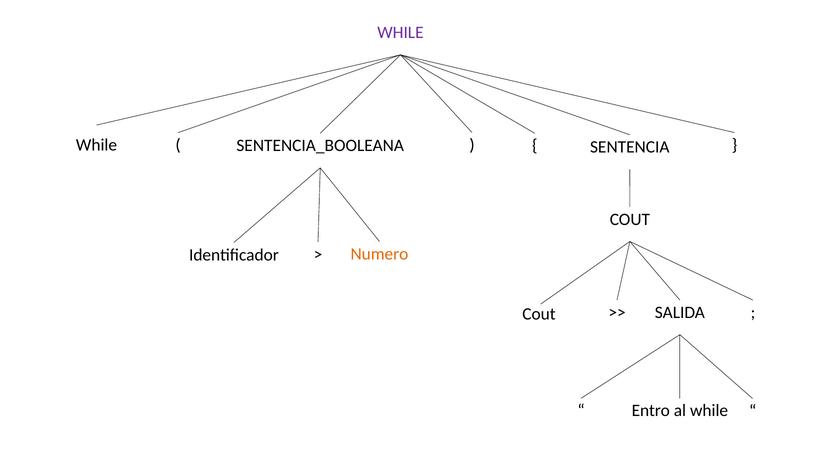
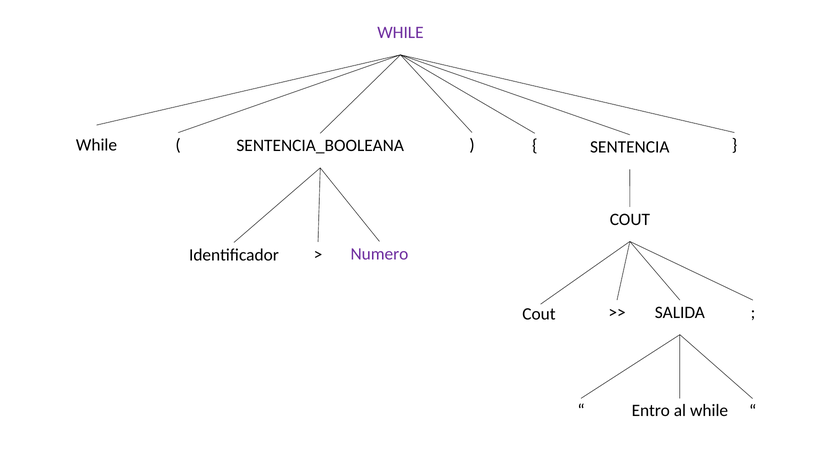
Numero colour: orange -> purple
